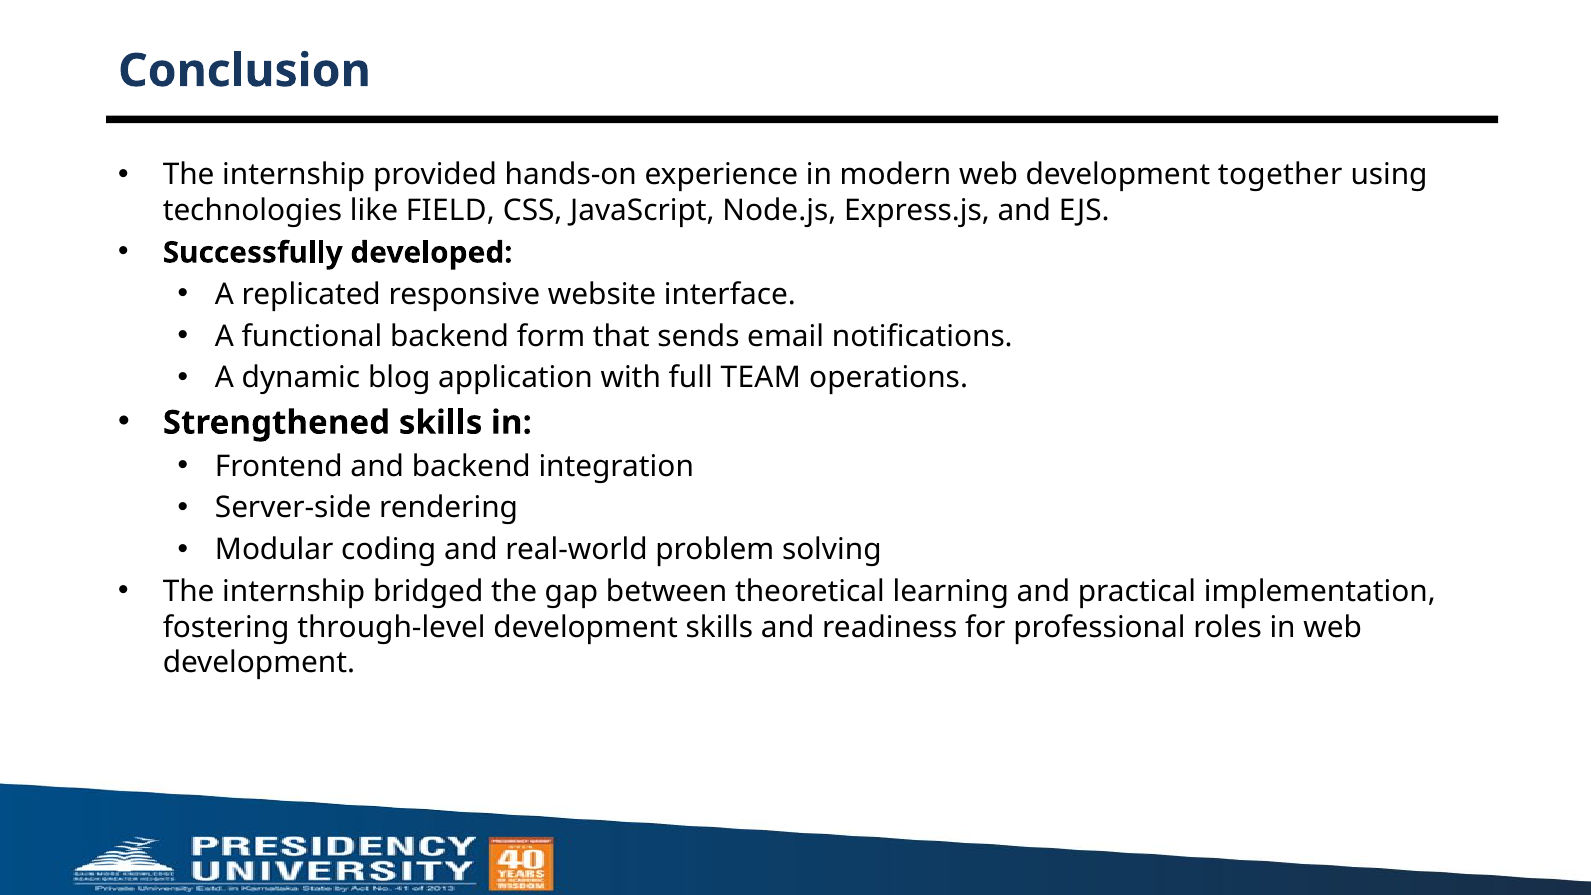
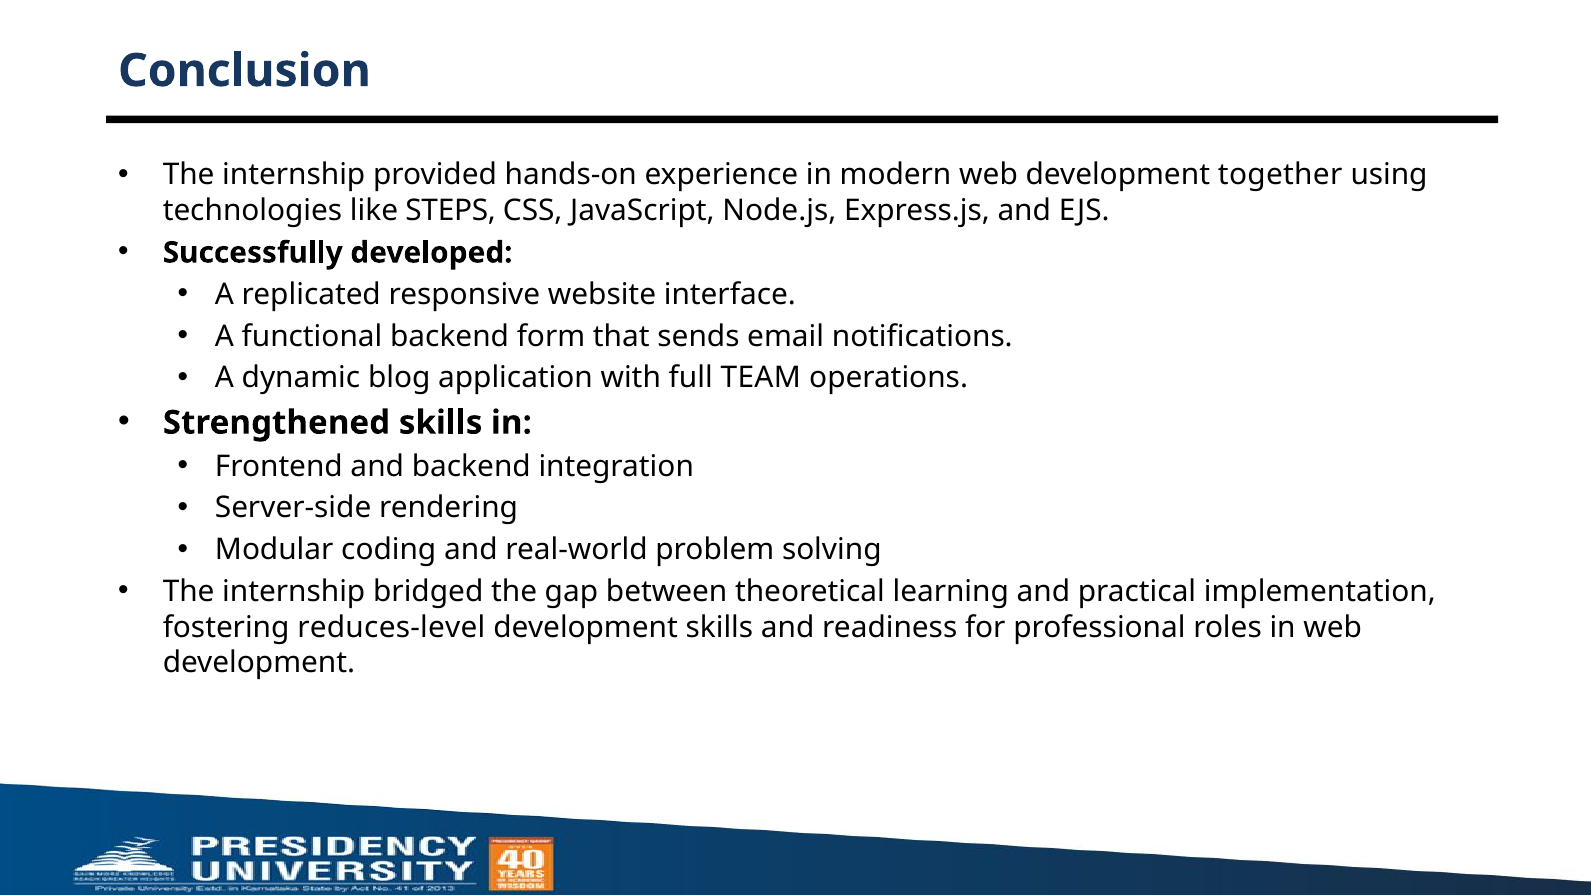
FIELD: FIELD -> STEPS
through-level: through-level -> reduces-level
